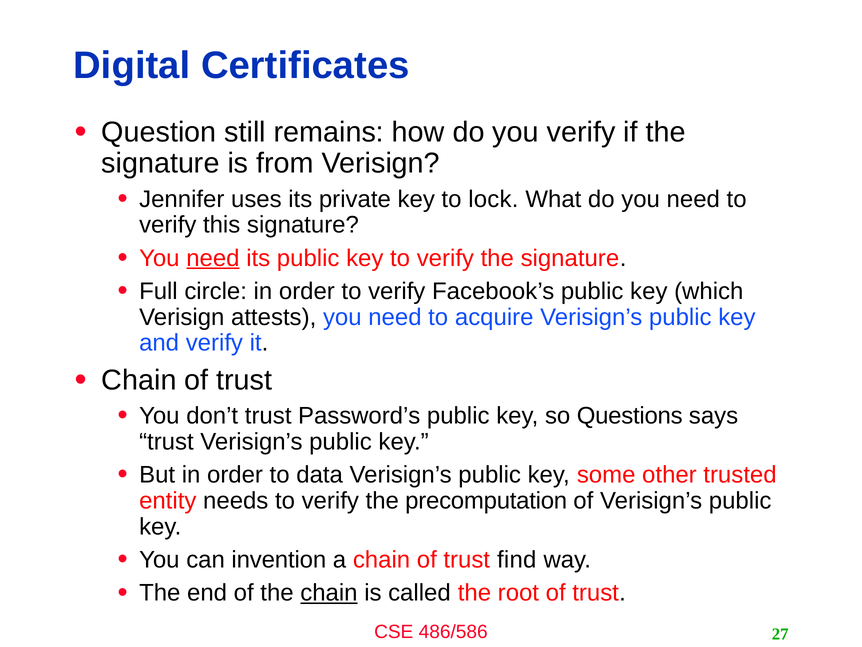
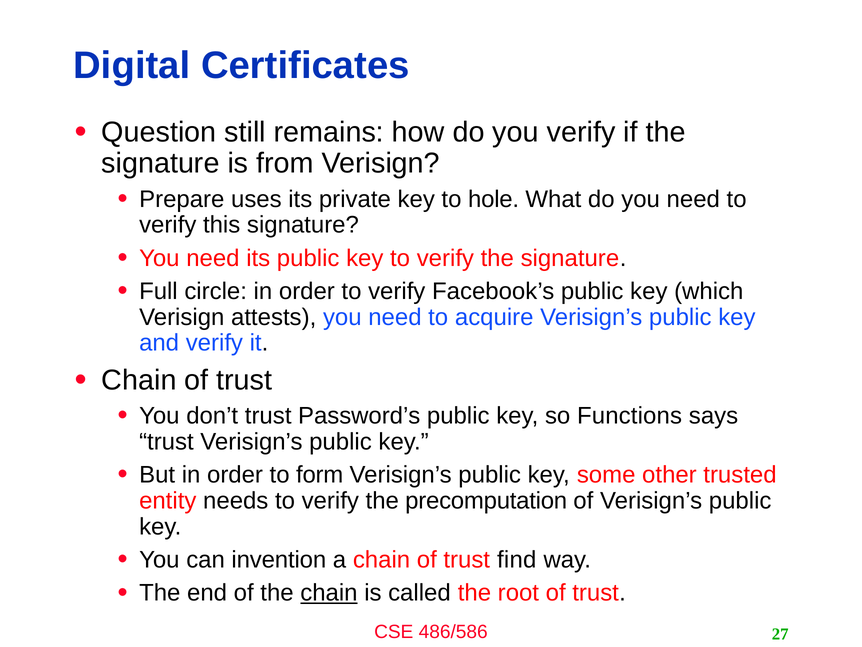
Jennifer: Jennifer -> Prepare
lock: lock -> hole
need at (213, 258) underline: present -> none
Questions: Questions -> Functions
data: data -> form
